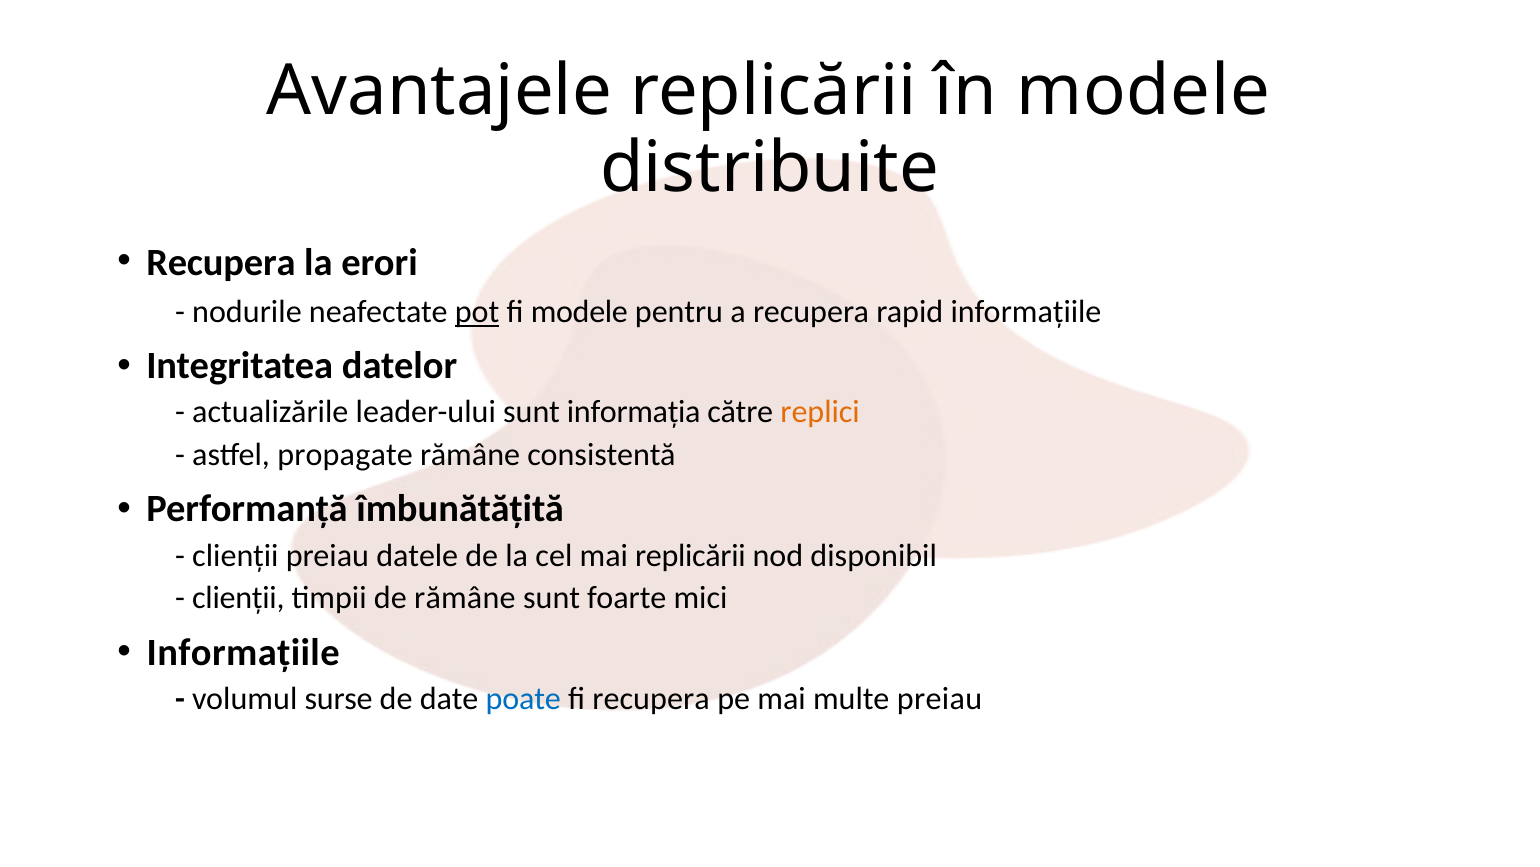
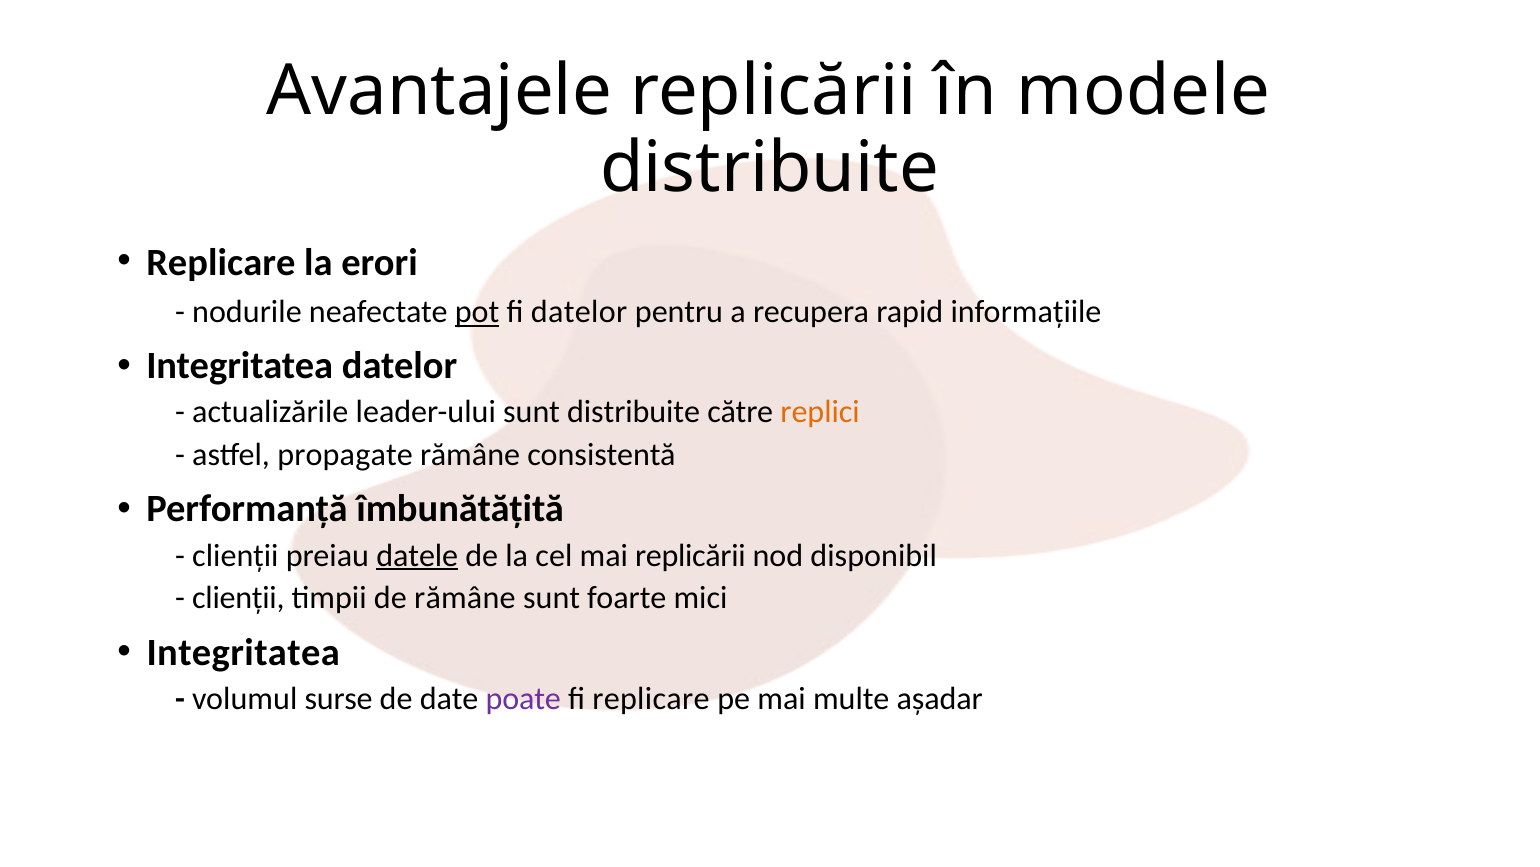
Recupera at (221, 262): Recupera -> Replicare
fi modele: modele -> datelor
sunt informația: informația -> distribuite
datele underline: none -> present
Informațiile at (243, 652): Informațiile -> Integritatea
poate colour: blue -> purple
fi recupera: recupera -> replicare
multe preiau: preiau -> așadar
